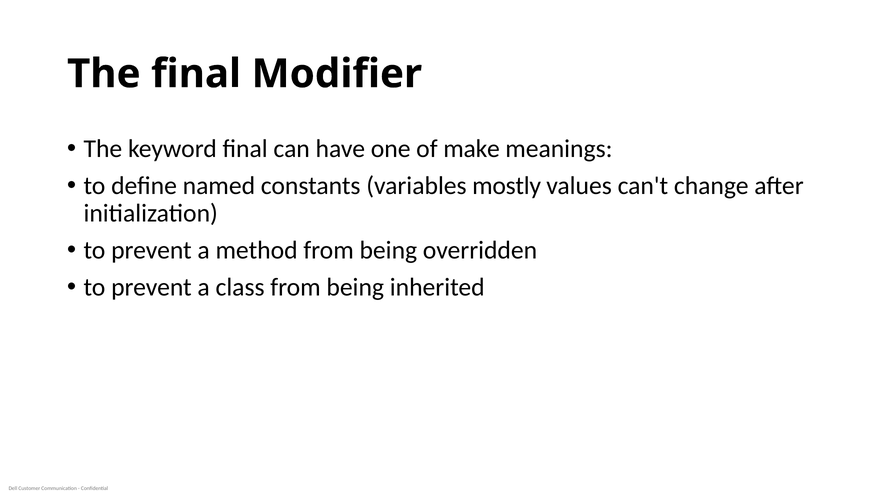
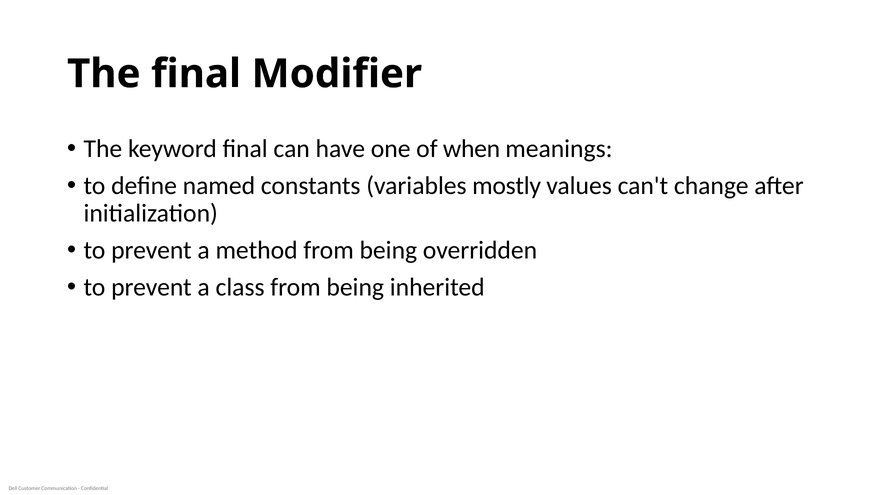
make: make -> when
